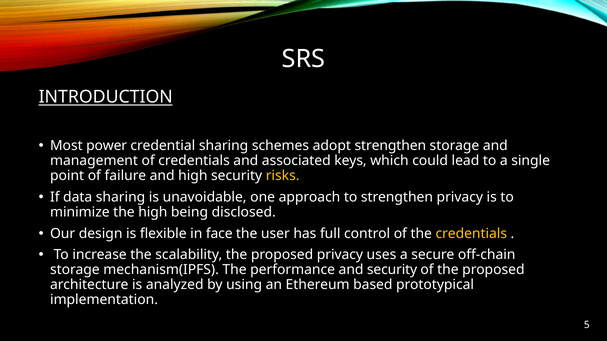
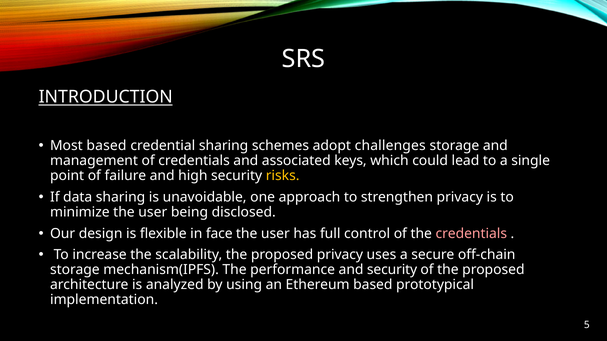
Most power: power -> based
adopt strengthen: strengthen -> challenges
minimize the high: high -> user
credentials at (471, 234) colour: yellow -> pink
